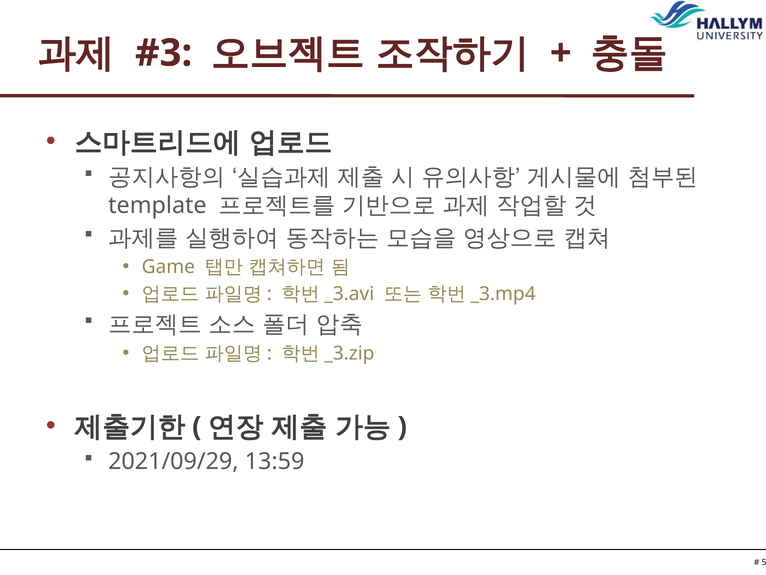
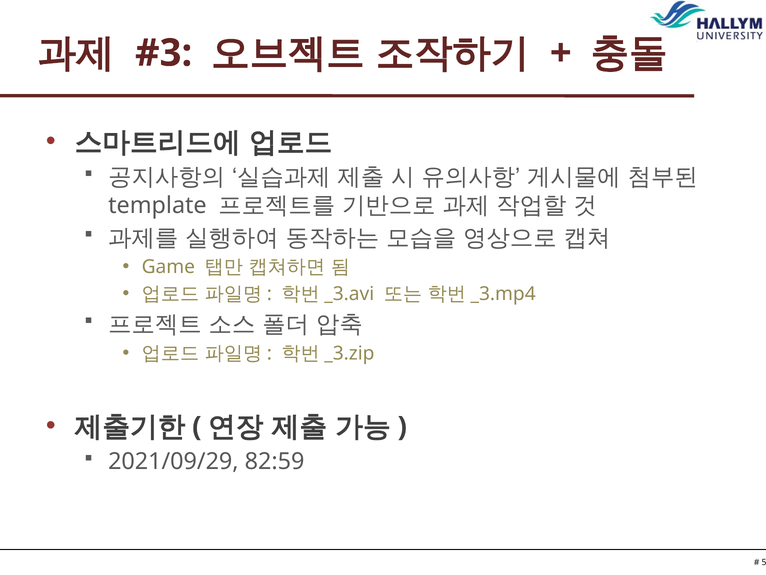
13:59: 13:59 -> 82:59
